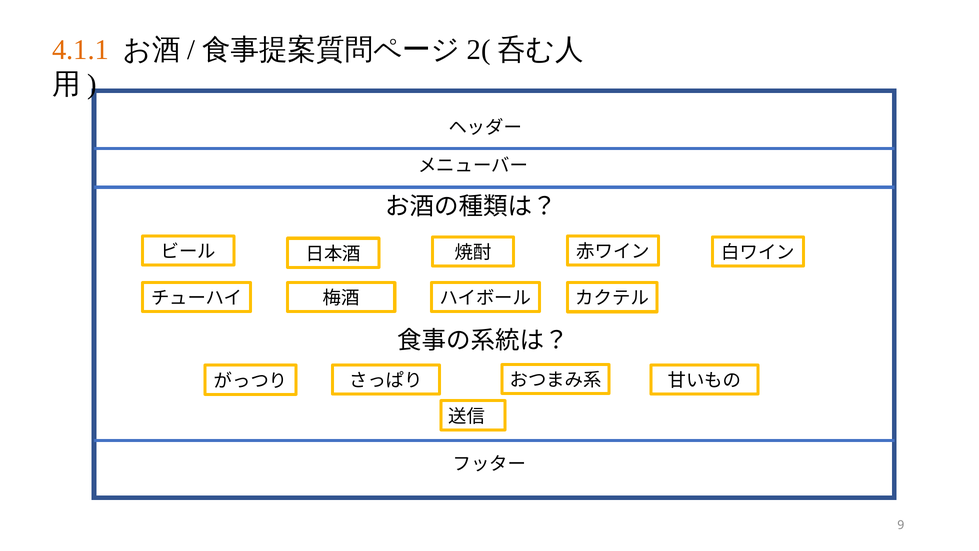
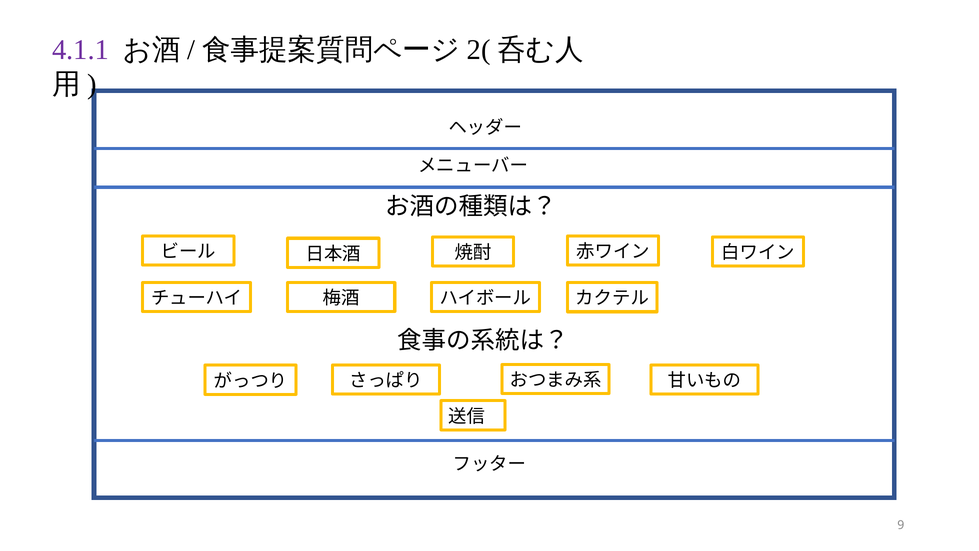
4.1.1 colour: orange -> purple
